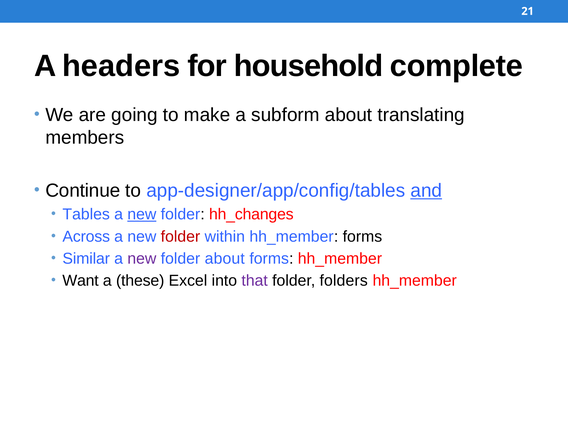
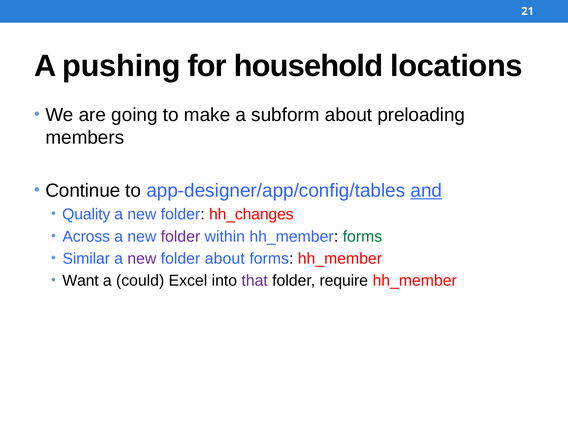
headers: headers -> pushing
complete: complete -> locations
translating: translating -> preloading
Tables: Tables -> Quality
new at (142, 214) underline: present -> none
folder at (180, 237) colour: red -> purple
forms at (362, 237) colour: black -> green
these: these -> could
folders: folders -> require
